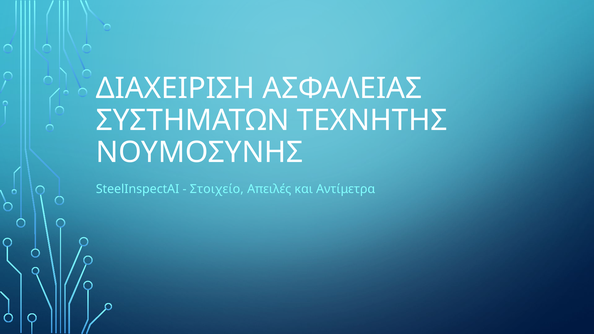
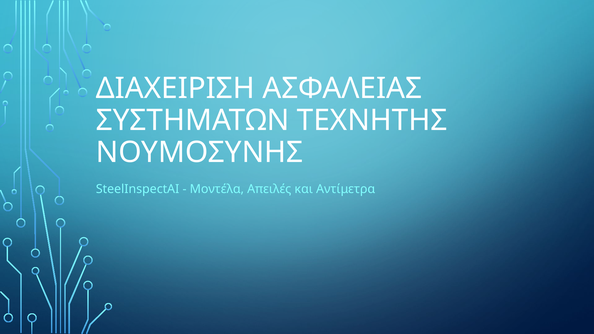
Στοιχείο: Στοιχείο -> Μοντέλα
